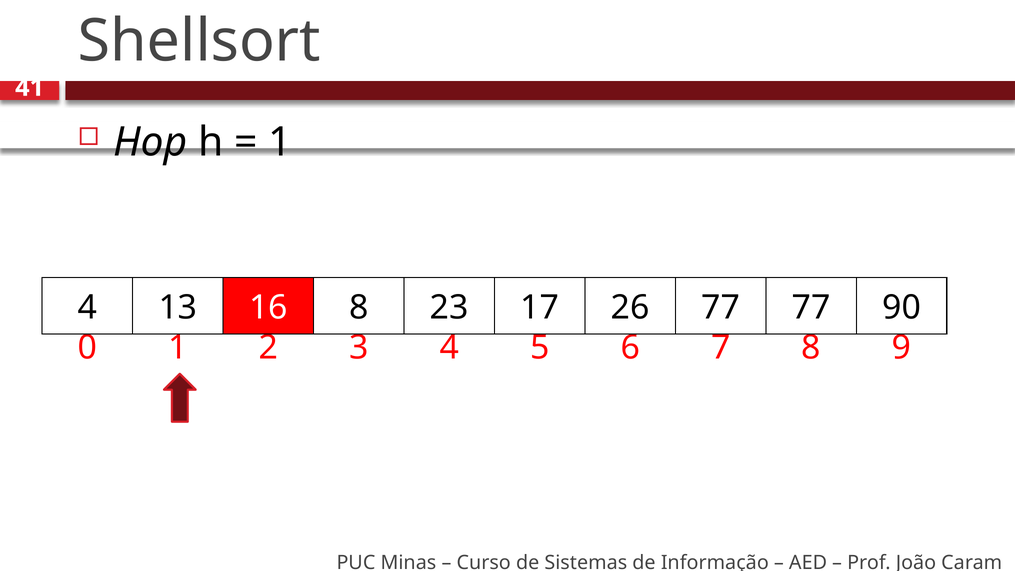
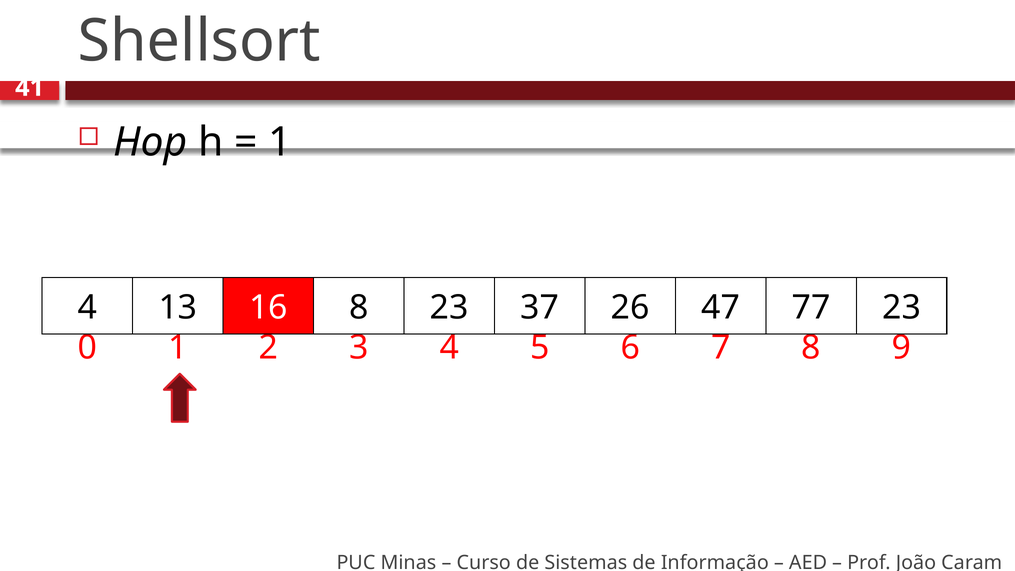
17: 17 -> 37
26 77: 77 -> 47
77 90: 90 -> 23
